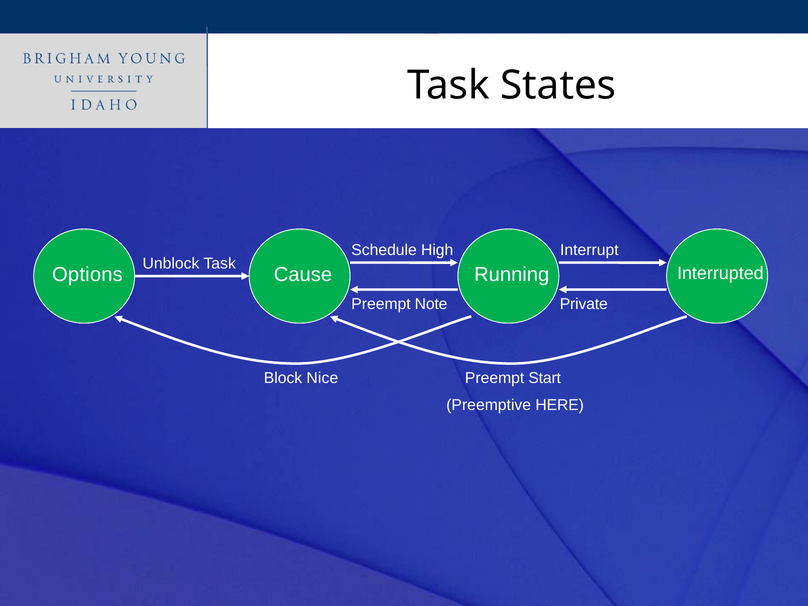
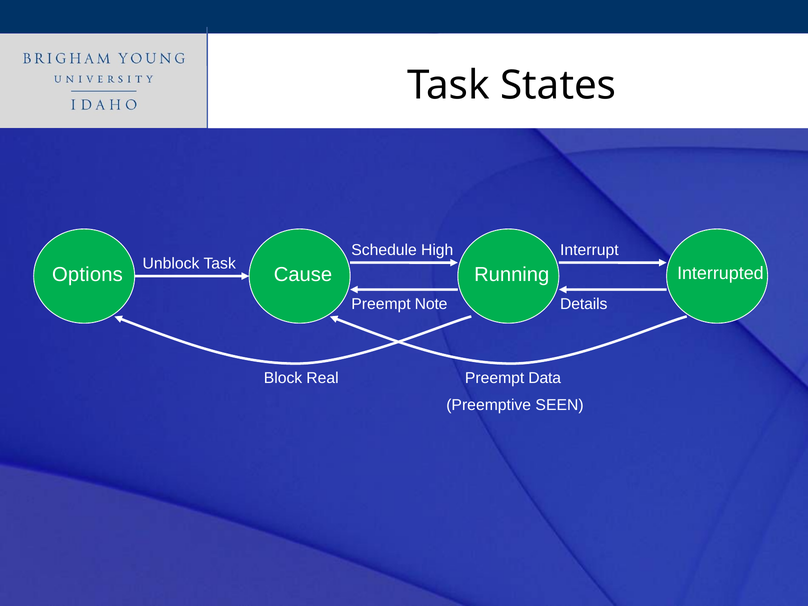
Private: Private -> Details
Nice: Nice -> Real
Start: Start -> Data
HERE: HERE -> SEEN
